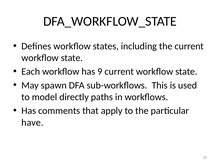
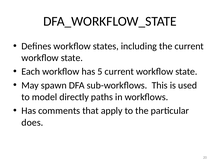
9: 9 -> 5
have: have -> does
